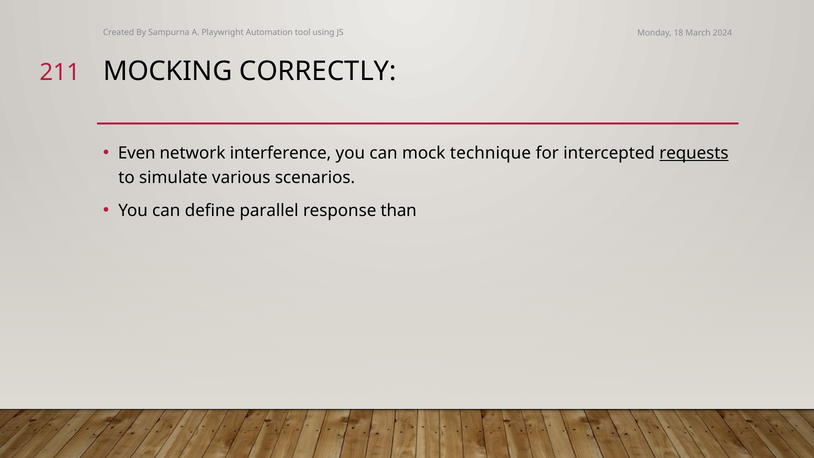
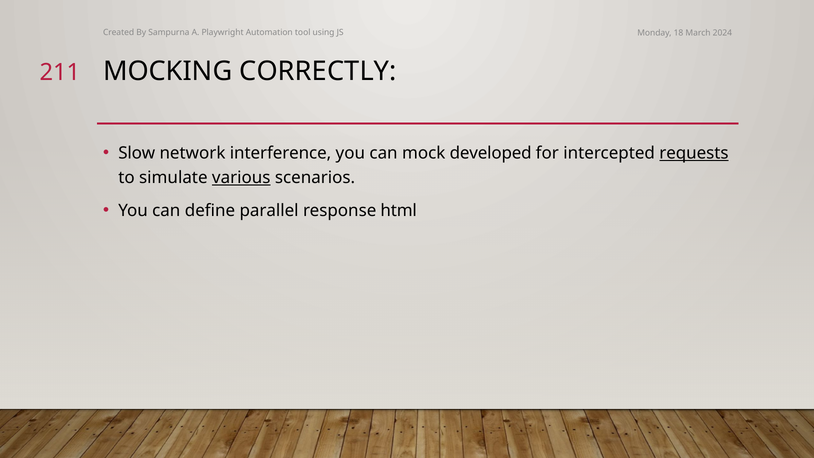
Even: Even -> Slow
technique: technique -> developed
various underline: none -> present
than: than -> html
